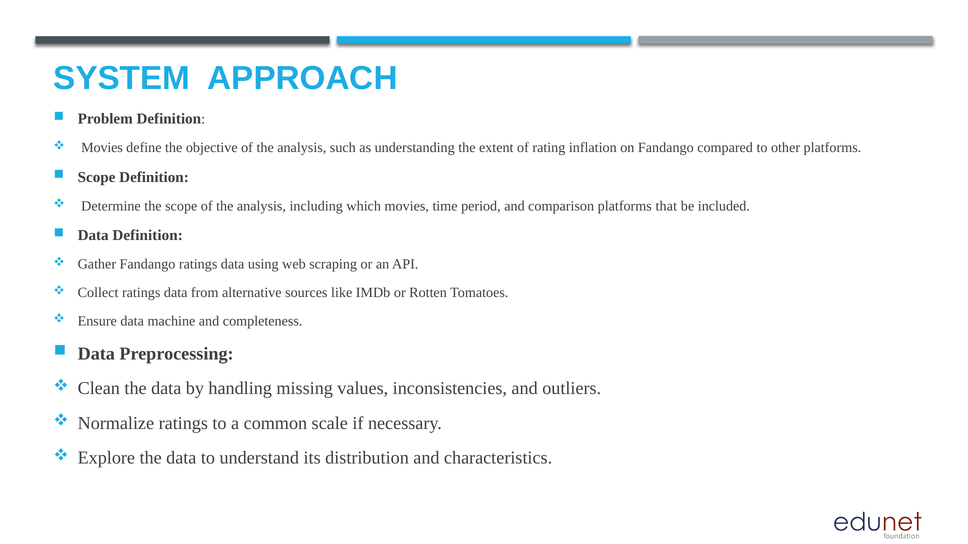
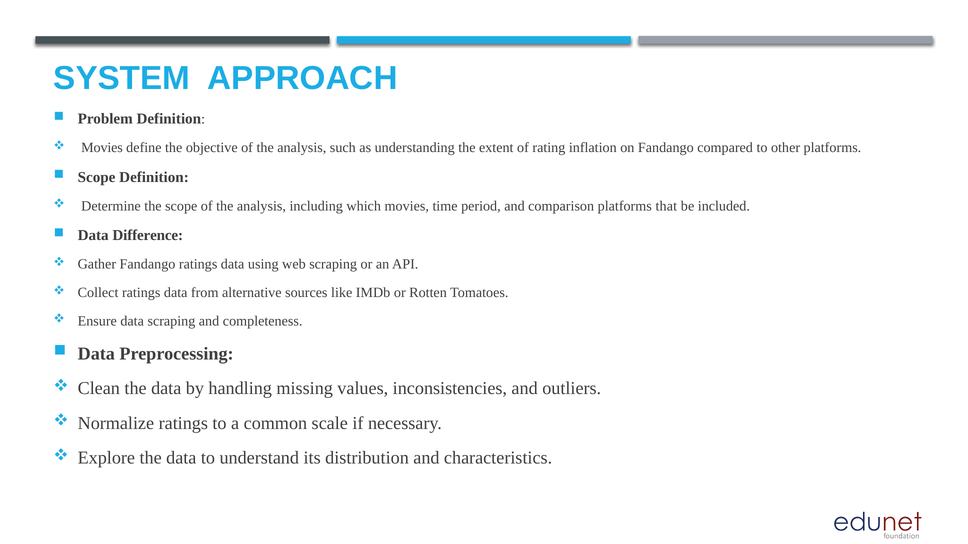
Data Definition: Definition -> Difference
data machine: machine -> scraping
